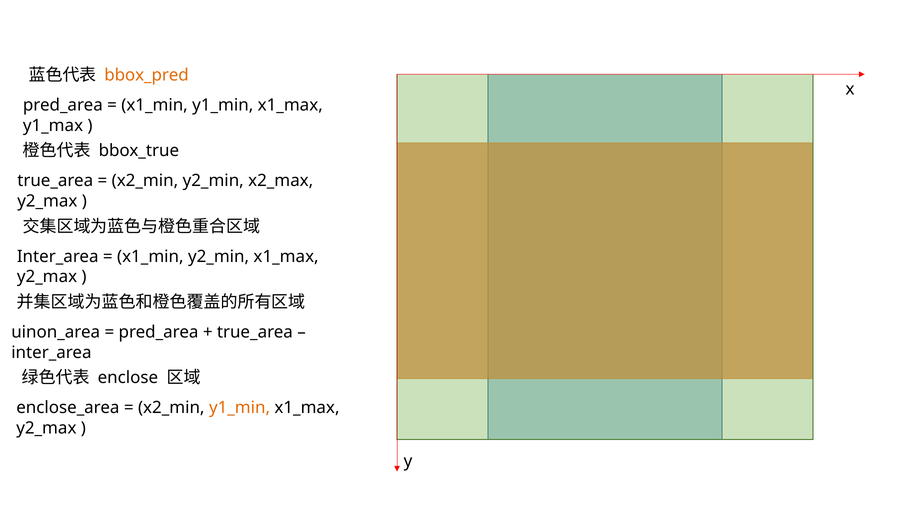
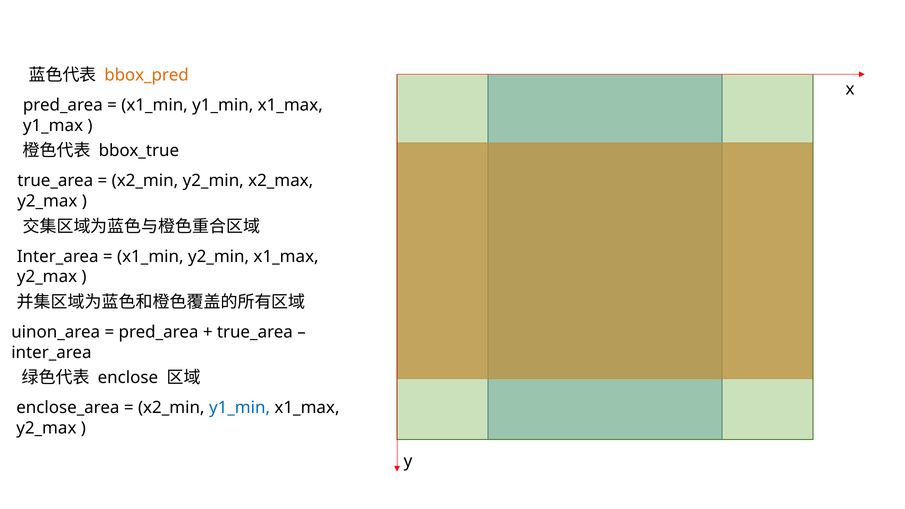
y1_min at (240, 408) colour: orange -> blue
